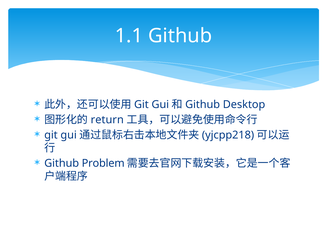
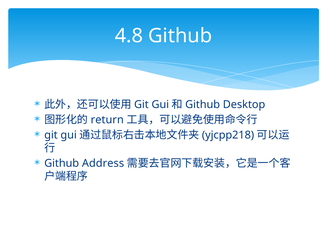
1.1: 1.1 -> 4.8
Problem: Problem -> Address
